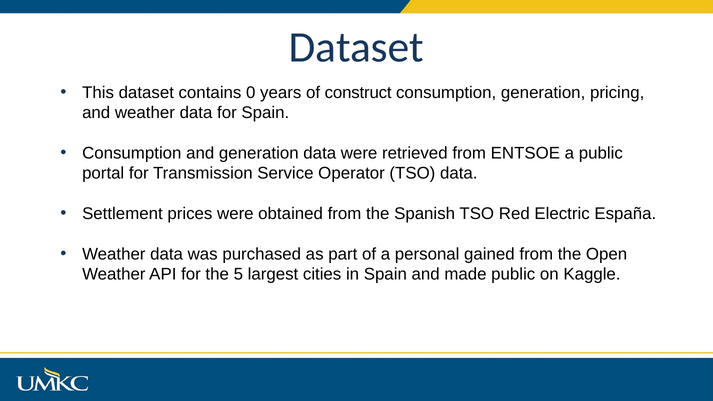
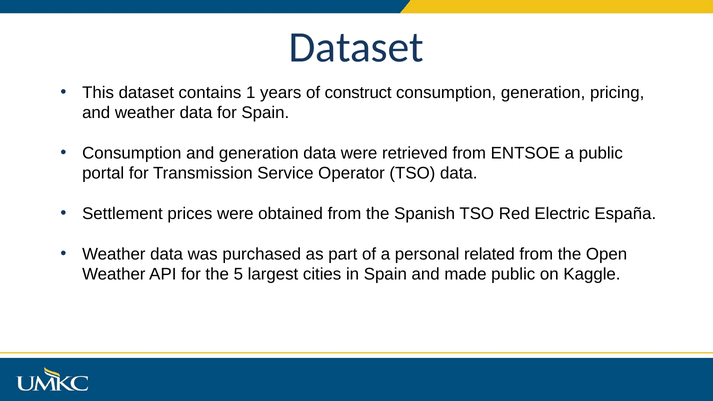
0: 0 -> 1
gained: gained -> related
